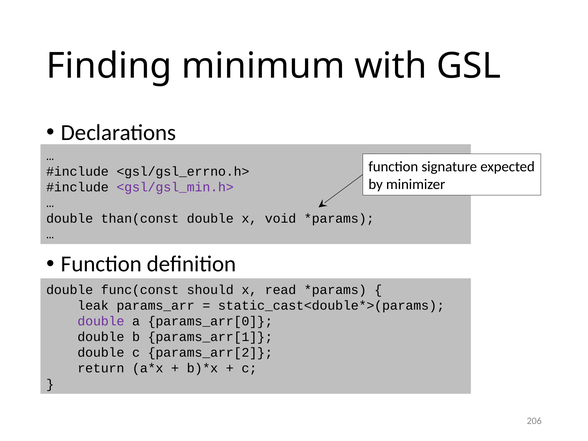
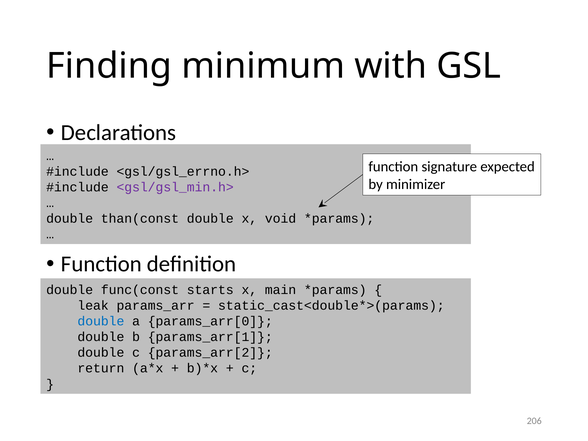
should: should -> starts
read: read -> main
double at (101, 321) colour: purple -> blue
